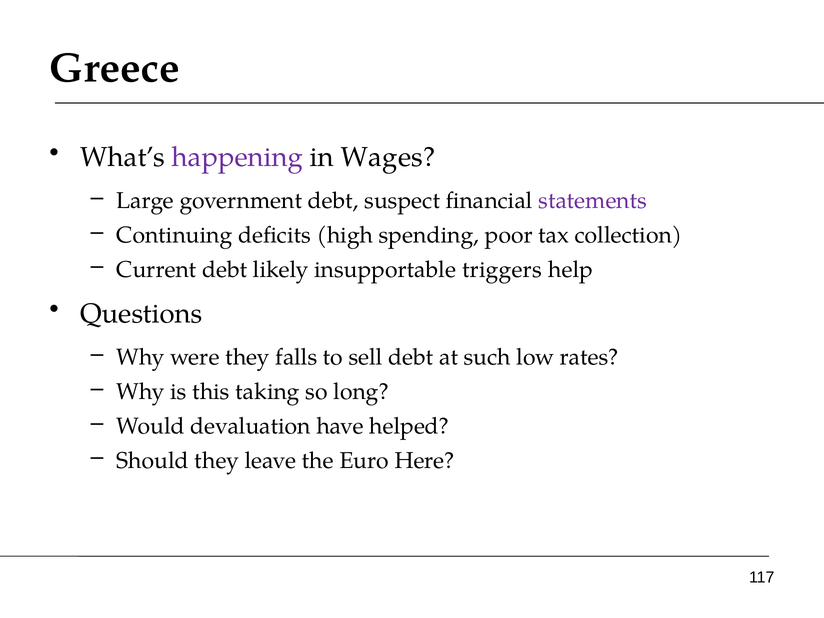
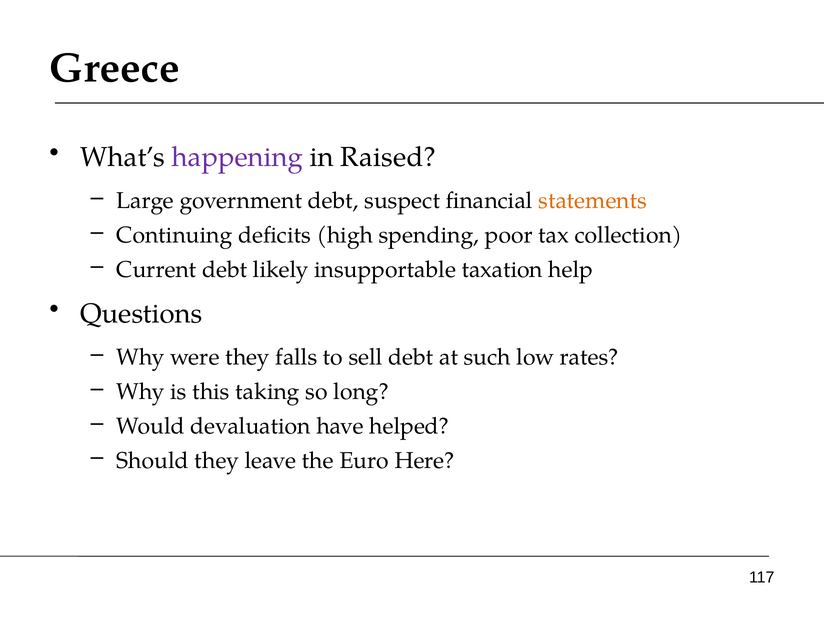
Wages: Wages -> Raised
statements colour: purple -> orange
triggers: triggers -> taxation
